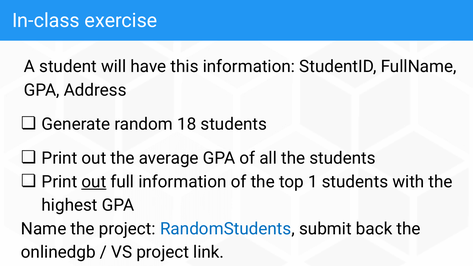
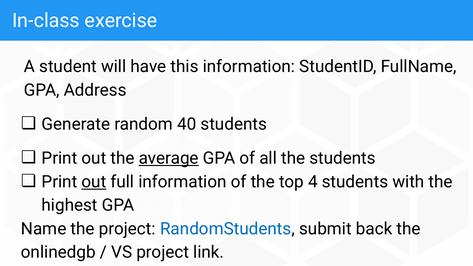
18: 18 -> 40
average underline: none -> present
1: 1 -> 4
